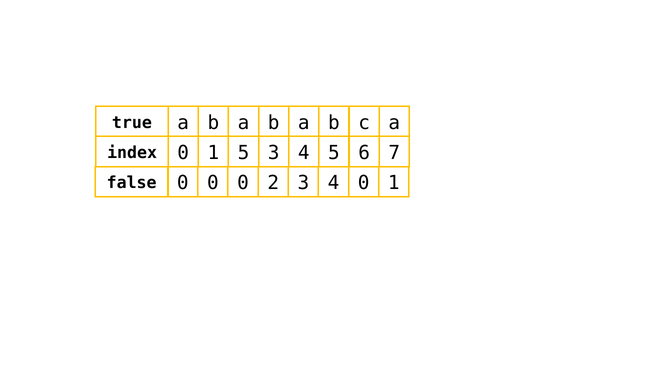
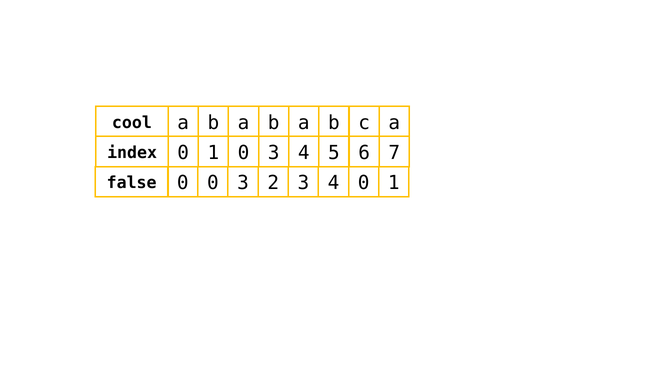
true: true -> cool
1 5: 5 -> 0
0 0 0: 0 -> 3
